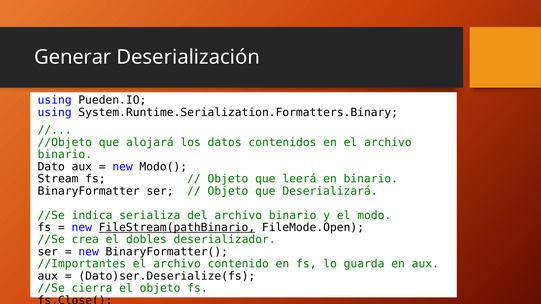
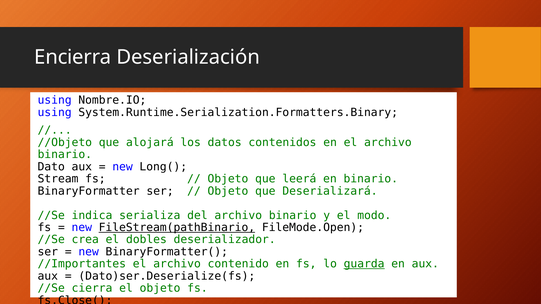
Generar: Generar -> Encierra
Pueden.IO: Pueden.IO -> Nombre.IO
Modo(: Modo( -> Long(
guarda underline: none -> present
